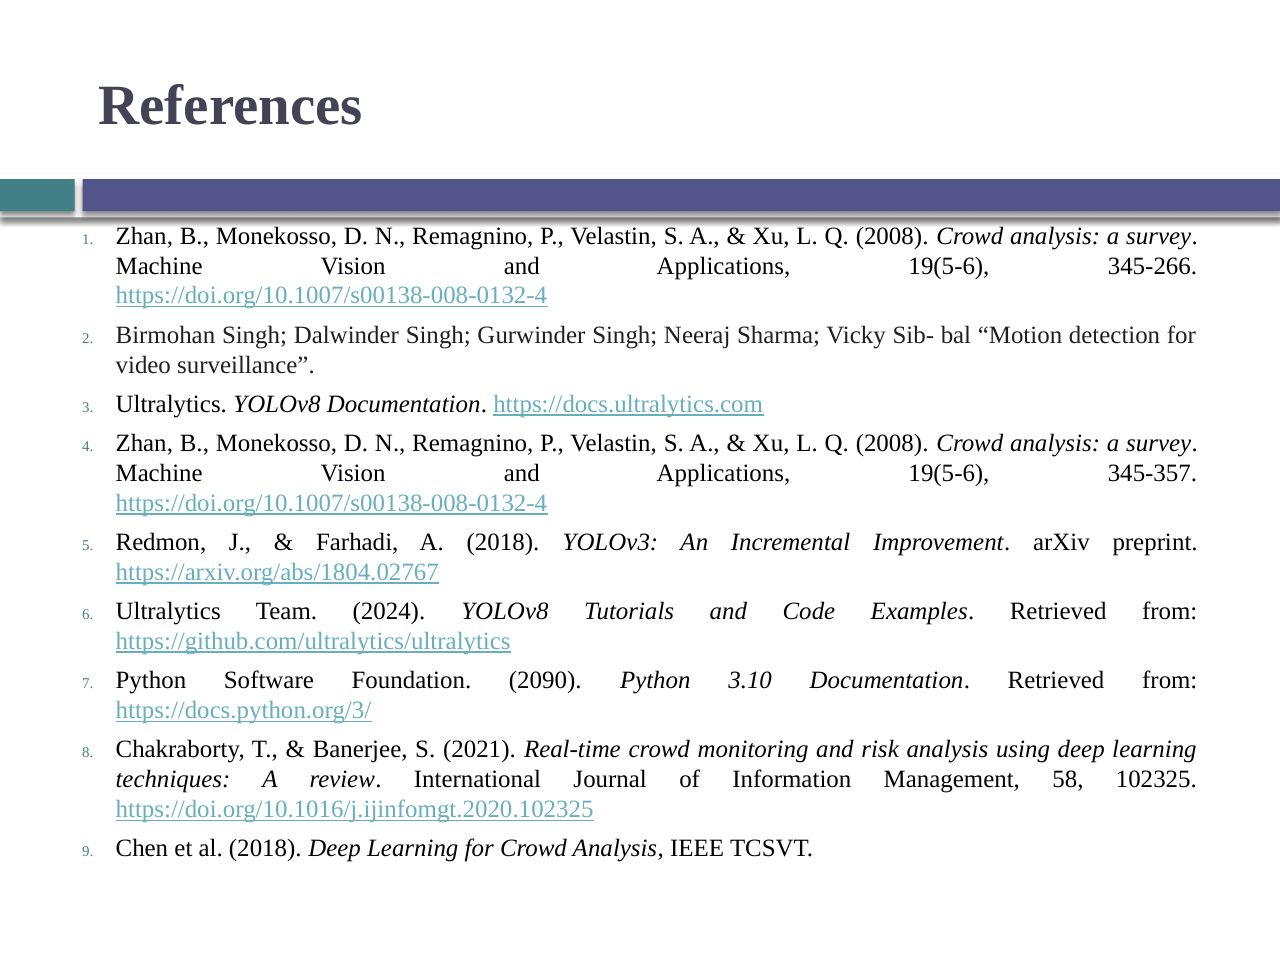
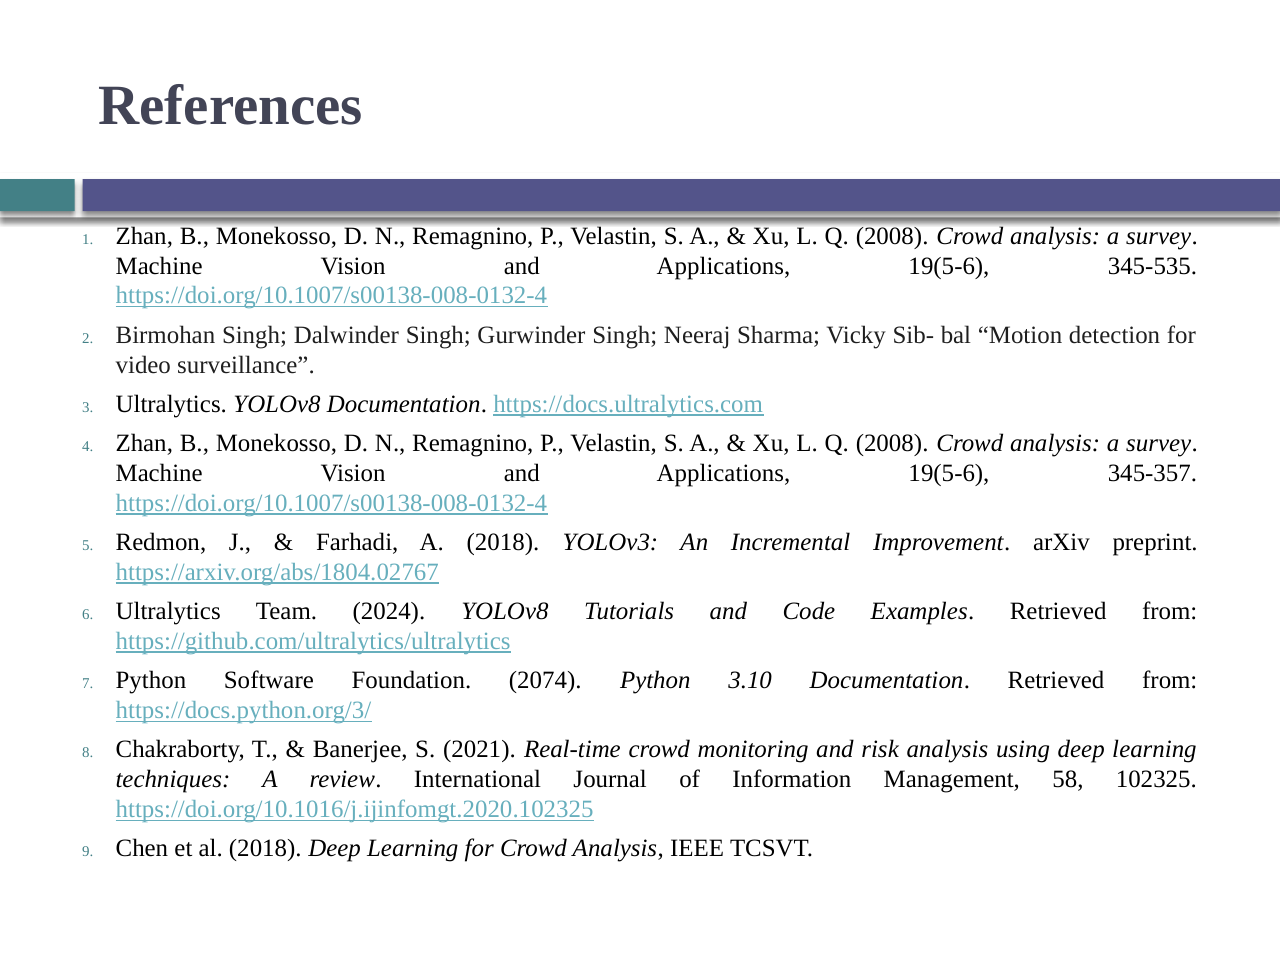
345-266: 345-266 -> 345-535
2090: 2090 -> 2074
